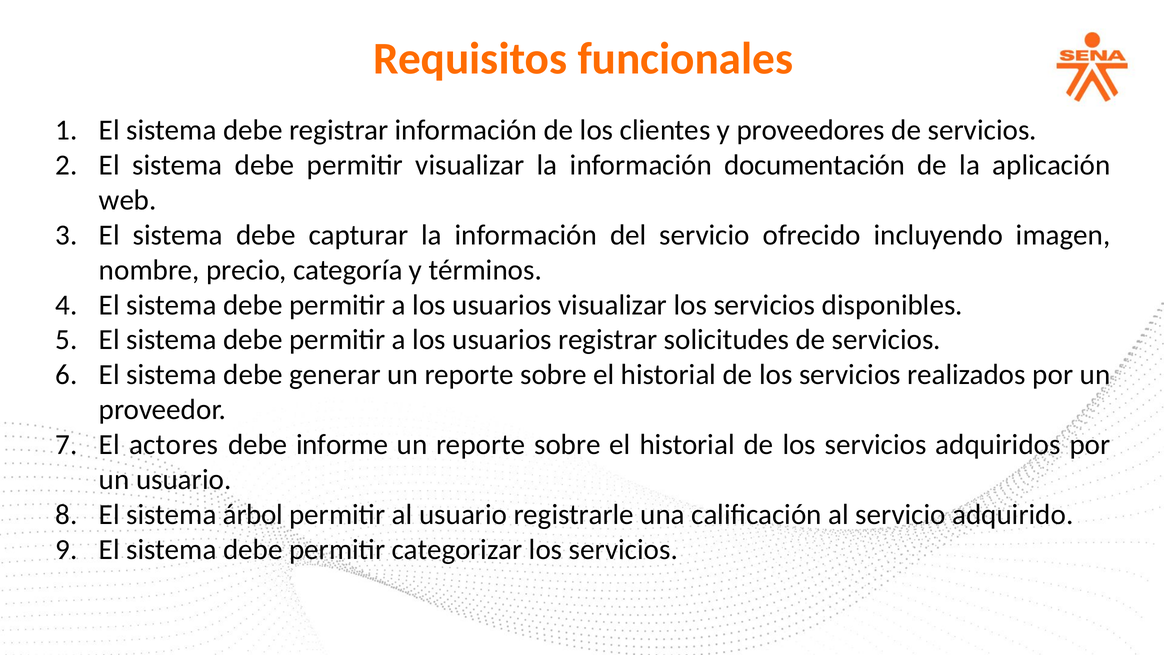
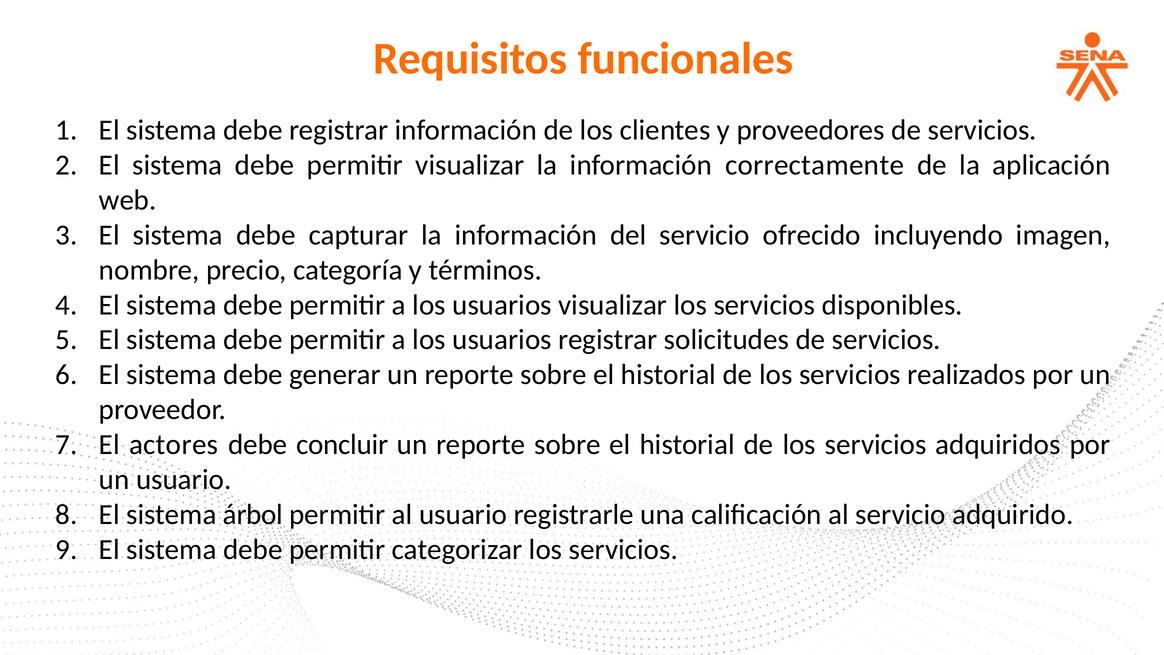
documentación: documentación -> correctamente
informe: informe -> concluir
